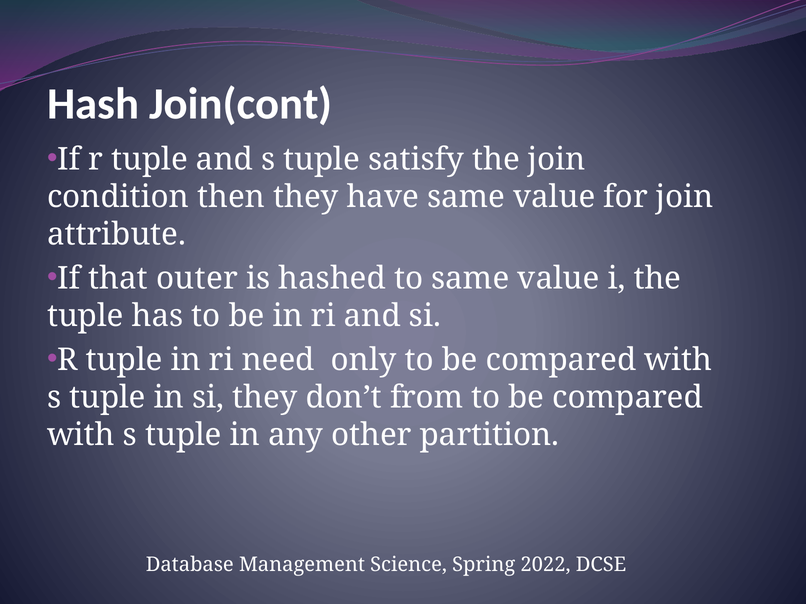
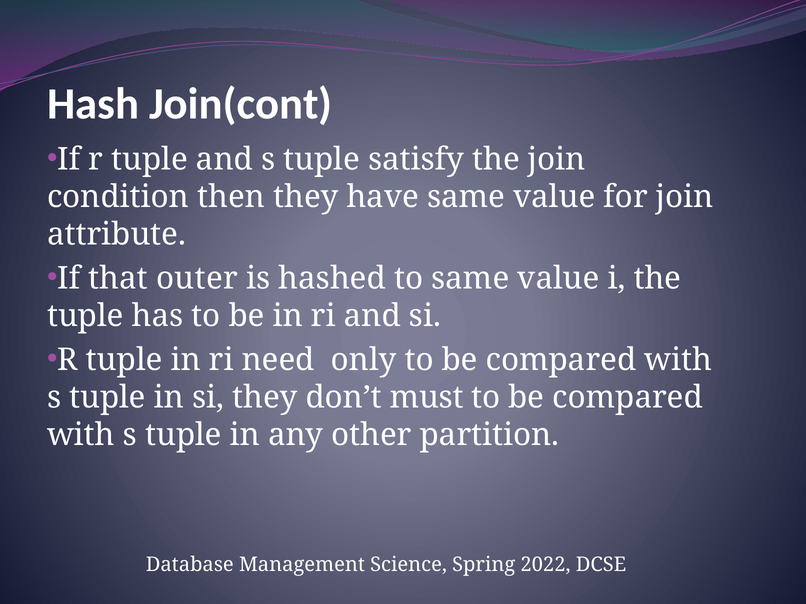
from: from -> must
